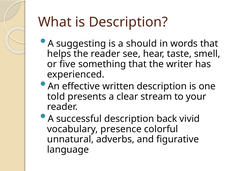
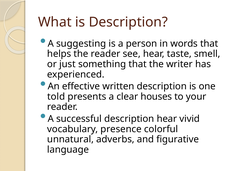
should: should -> person
five: five -> just
stream: stream -> houses
description back: back -> hear
